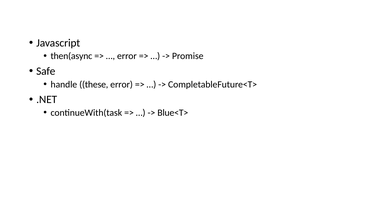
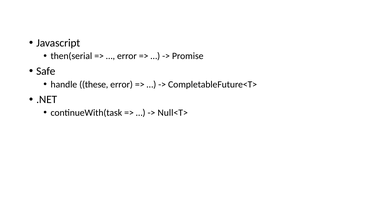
then(async: then(async -> then(serial
Blue<T>: Blue<T> -> Null<T>
